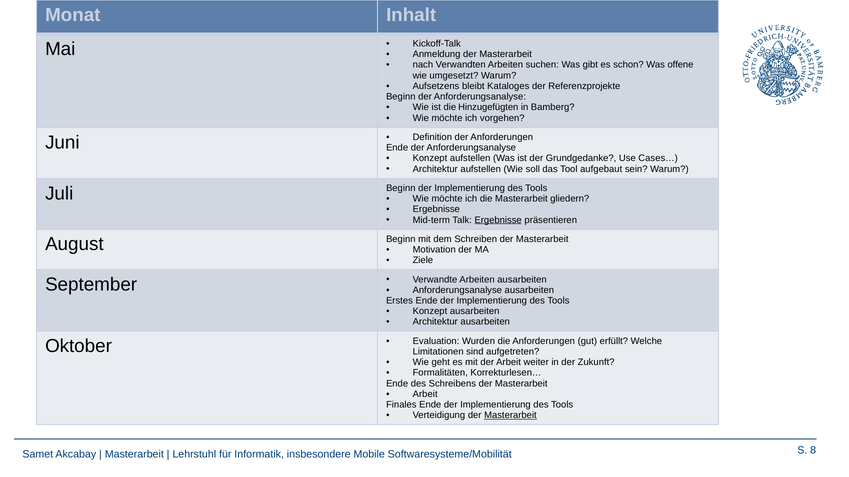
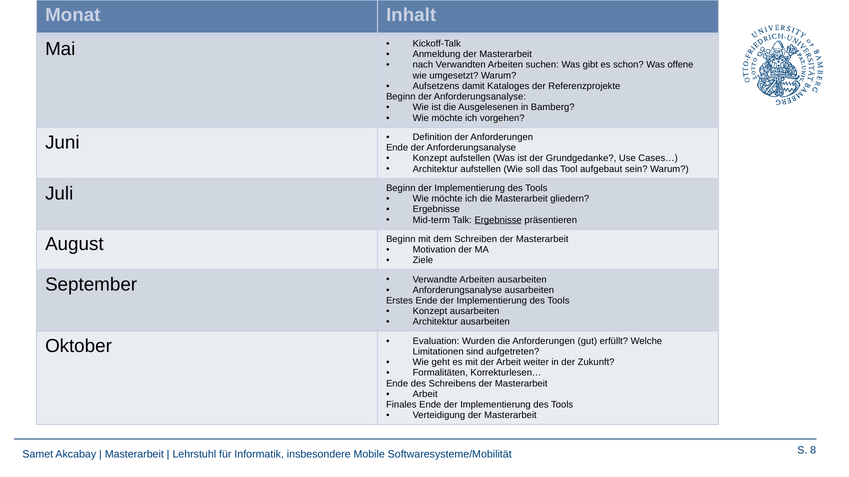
bleibt: bleibt -> damit
Hinzugefügten: Hinzugefügten -> Ausgelesenen
Masterarbeit at (510, 416) underline: present -> none
